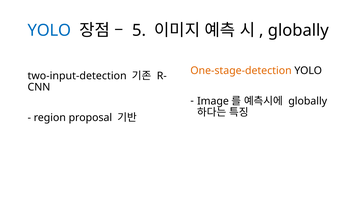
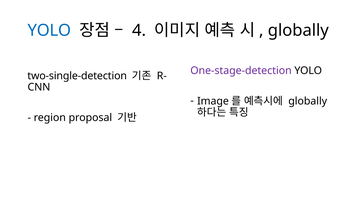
5: 5 -> 4
One-stage-detection colour: orange -> purple
two-input-detection: two-input-detection -> two-single-detection
